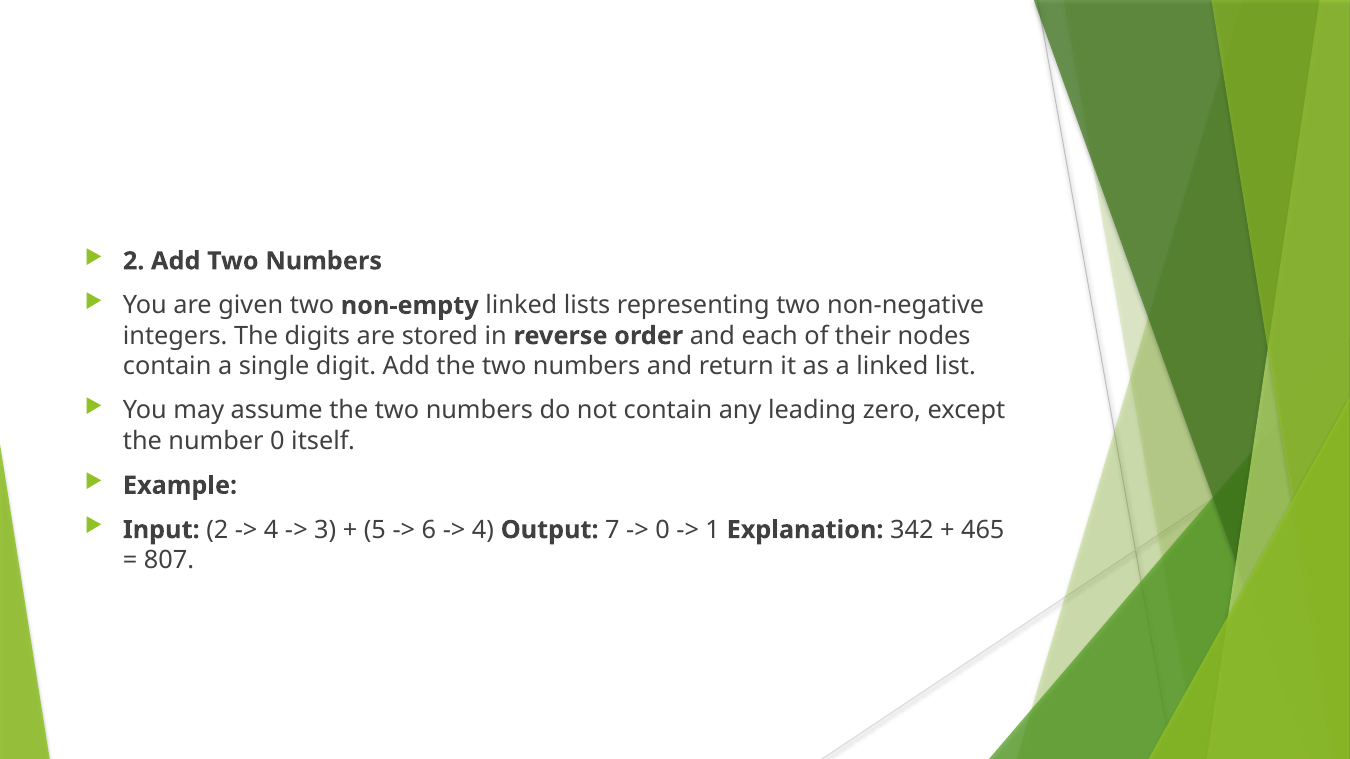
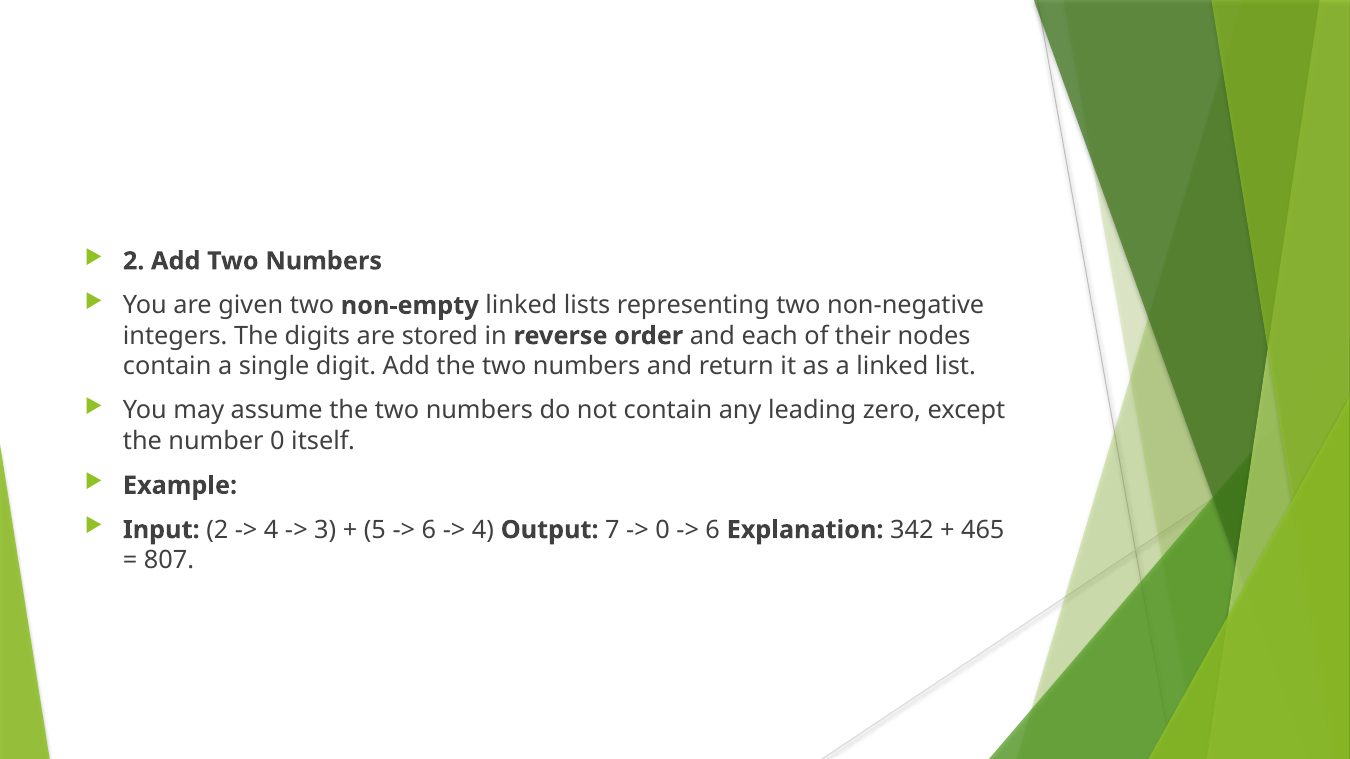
1 at (713, 530): 1 -> 6
